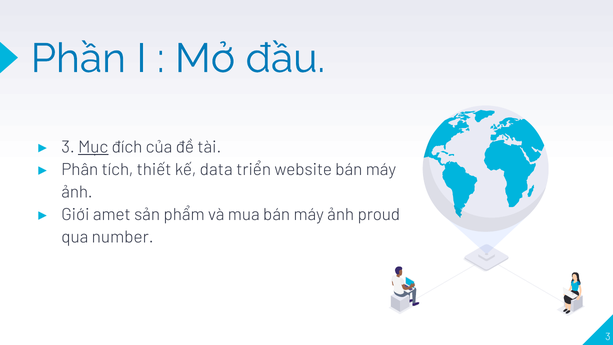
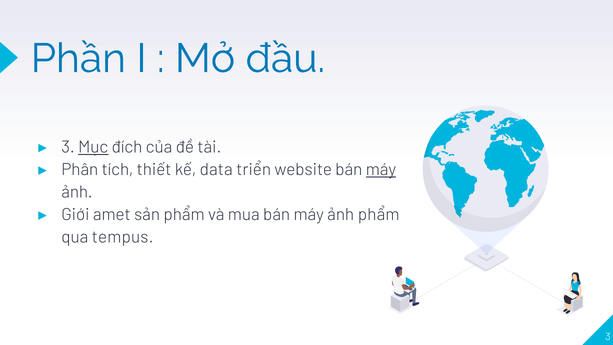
máy at (381, 170) underline: none -> present
ảnh proud: proud -> phẩm
number: number -> tempus
